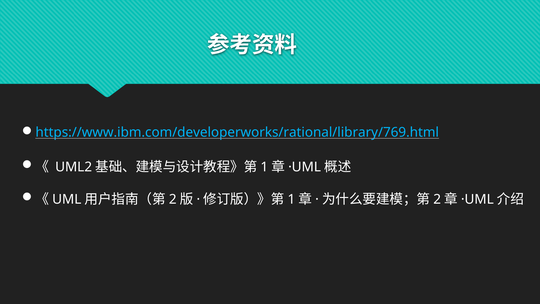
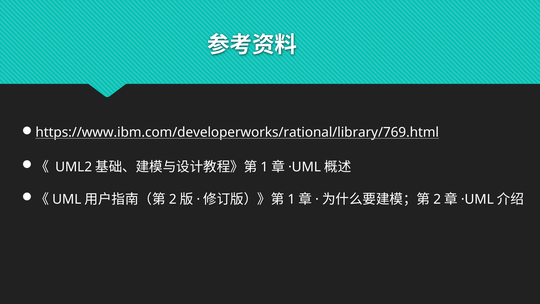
https://www.ibm.com/developerworks/rational/library/769.html colour: light blue -> white
